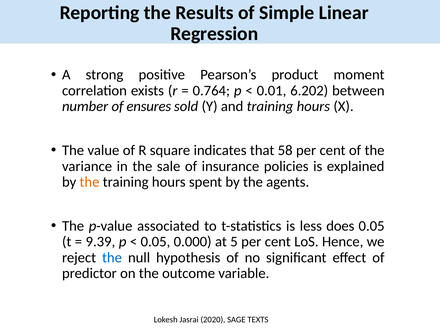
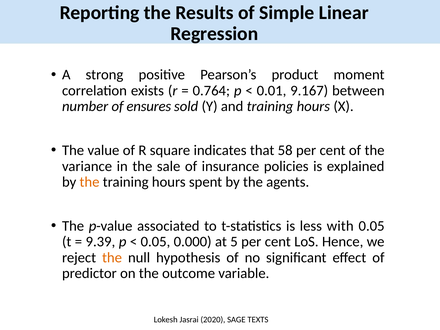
6.202: 6.202 -> 9.167
does: does -> with
the at (112, 258) colour: blue -> orange
